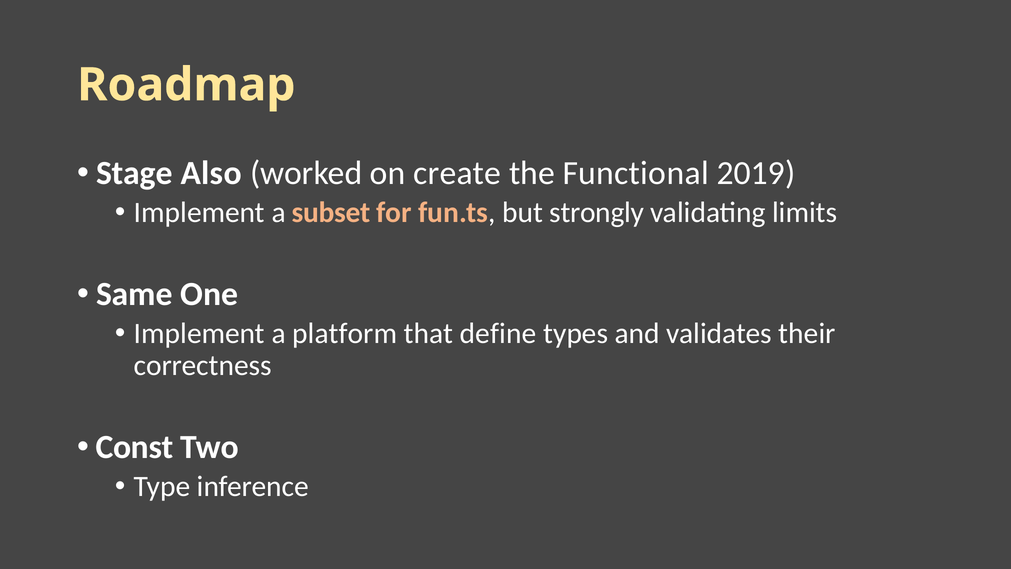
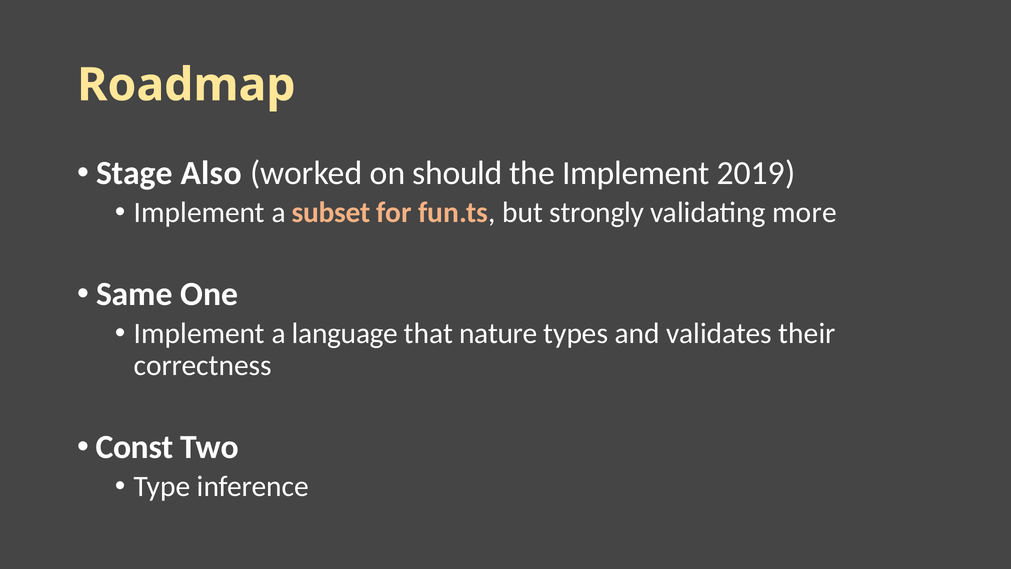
create: create -> should
the Functional: Functional -> Implement
limits: limits -> more
platform: platform -> language
define: define -> nature
